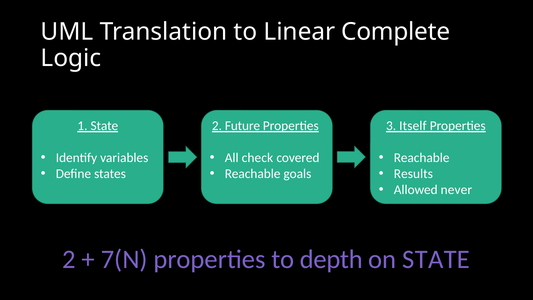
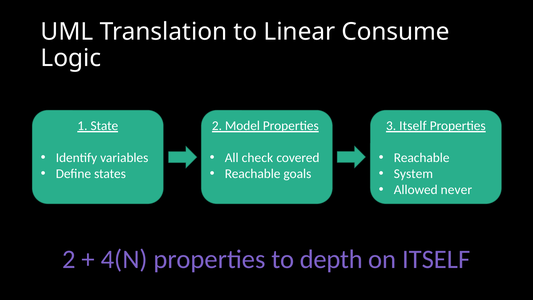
Complete: Complete -> Consume
Future: Future -> Model
Results: Results -> System
7(N: 7(N -> 4(N
on STATE: STATE -> ITSELF
